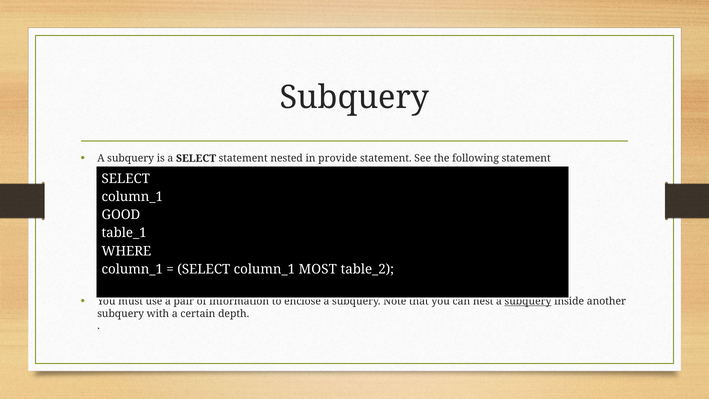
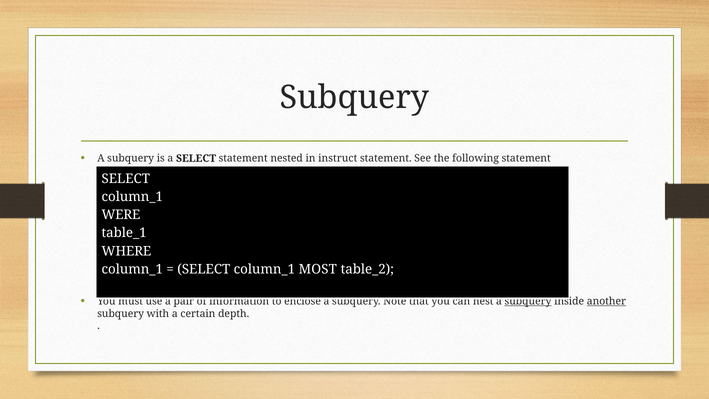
provide: provide -> instruct
GOOD: GOOD -> WERE
another underline: none -> present
